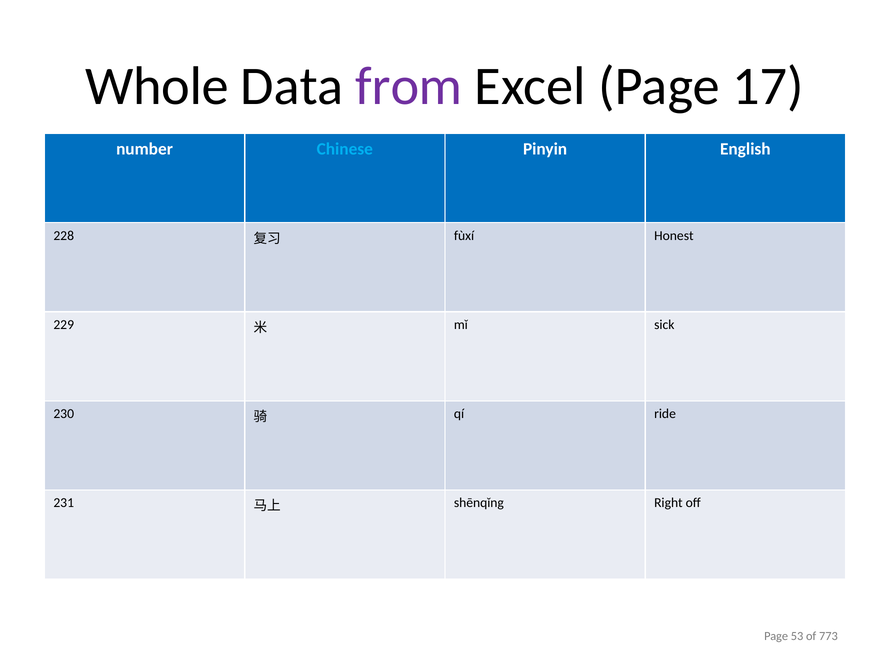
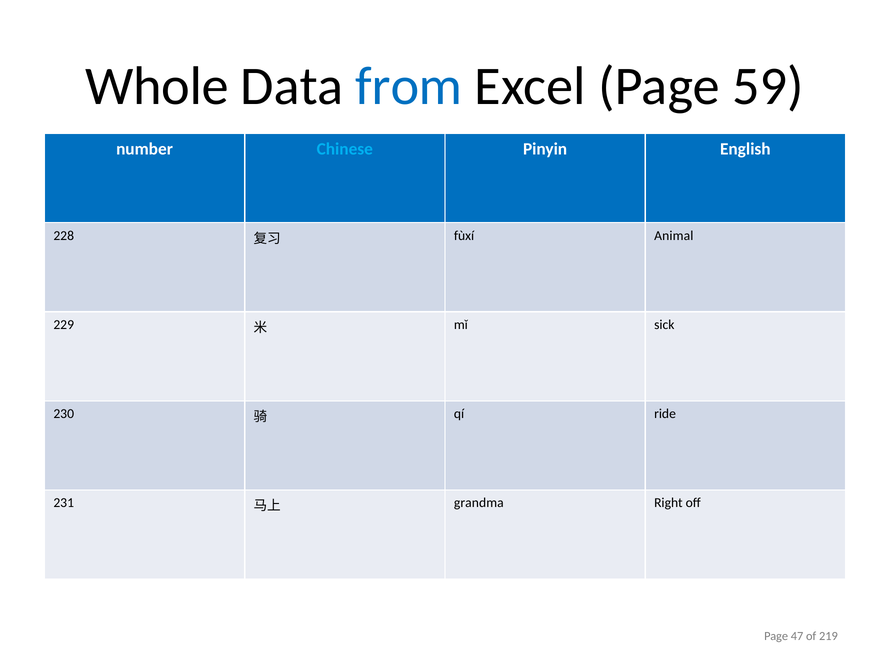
from colour: purple -> blue
17: 17 -> 59
Honest: Honest -> Animal
shēnqǐng: shēnqǐng -> grandma
53: 53 -> 47
773: 773 -> 219
